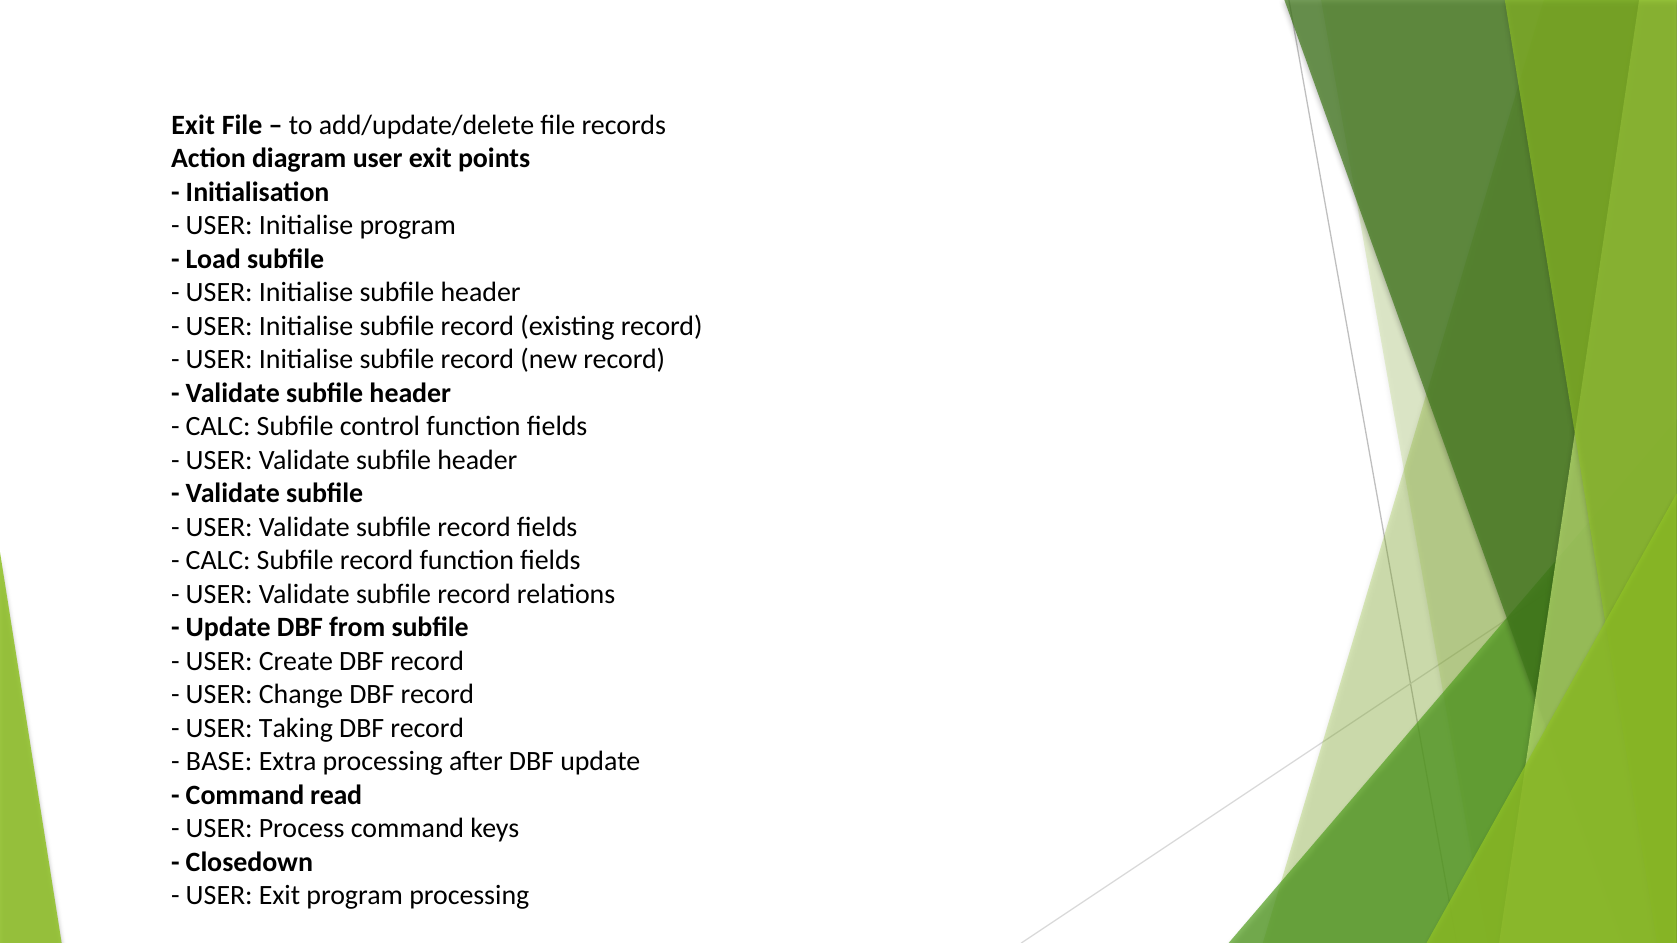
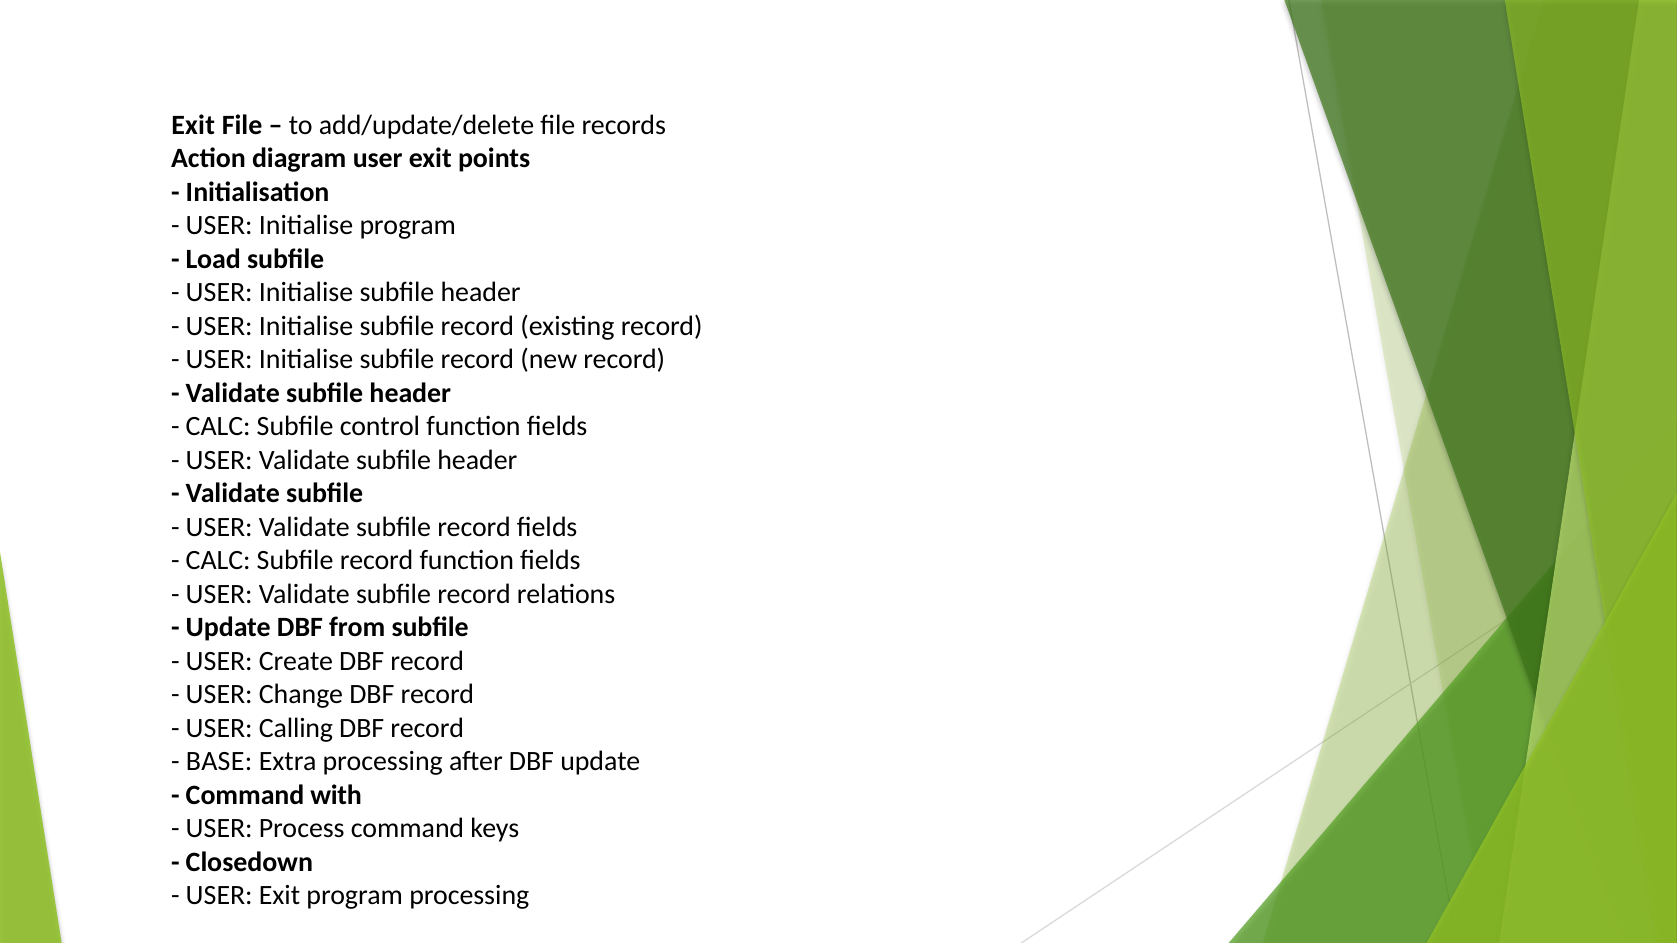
Taking: Taking -> Calling
read: read -> with
